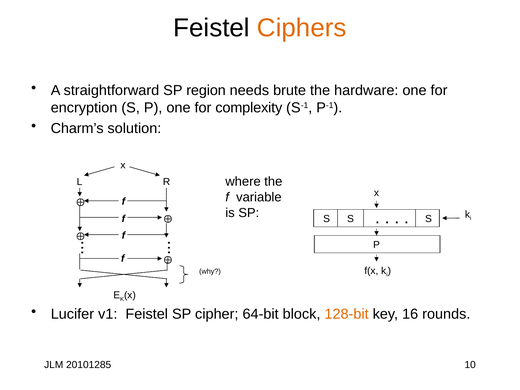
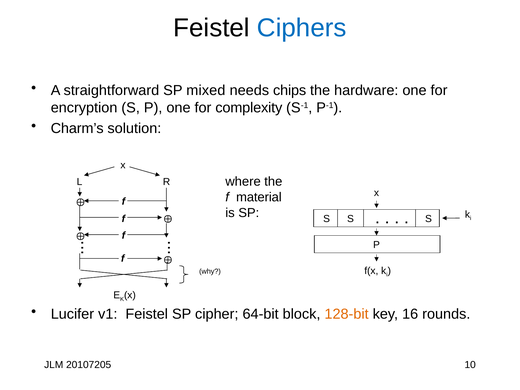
Ciphers colour: orange -> blue
region: region -> mixed
brute: brute -> chips
variable: variable -> material
20101285: 20101285 -> 20107205
